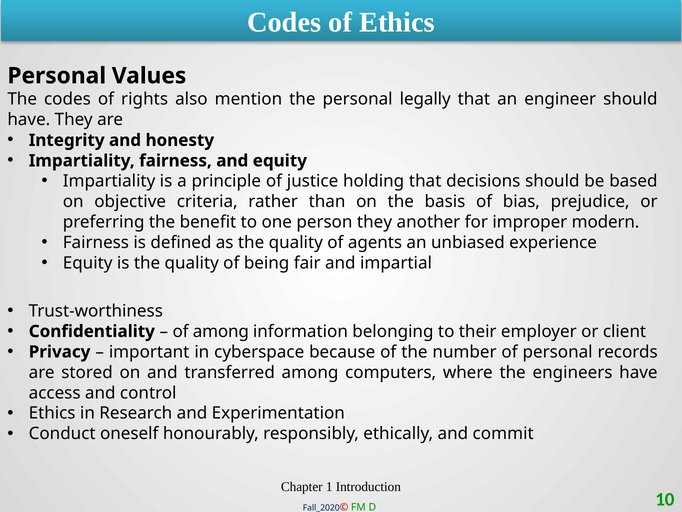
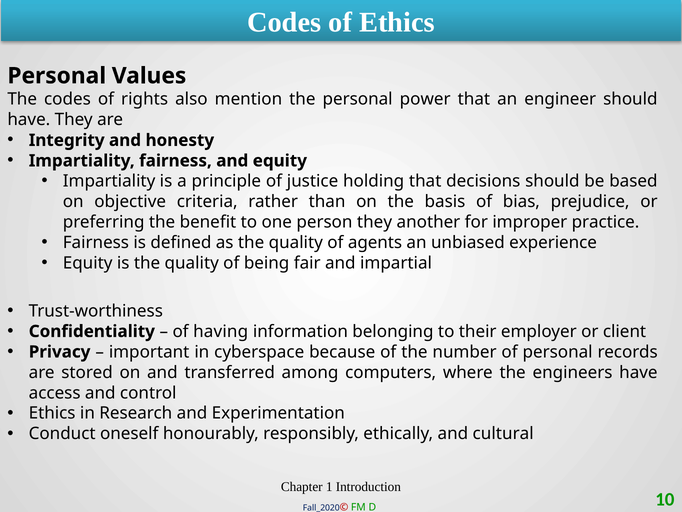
legally: legally -> power
modern: modern -> practice
of among: among -> having
commit: commit -> cultural
